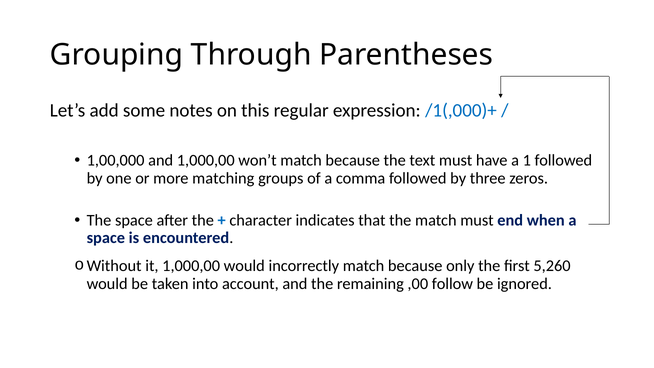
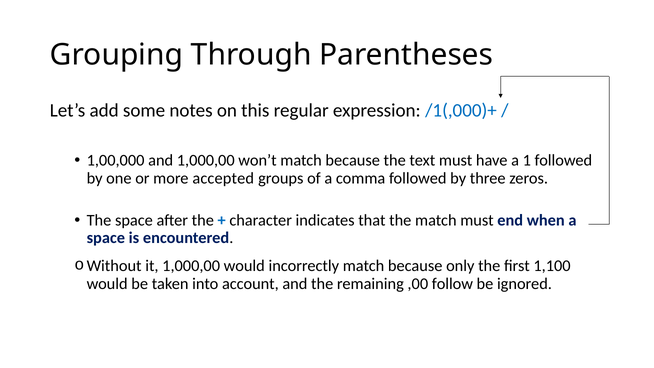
matching: matching -> accepted
5,260: 5,260 -> 1,100
